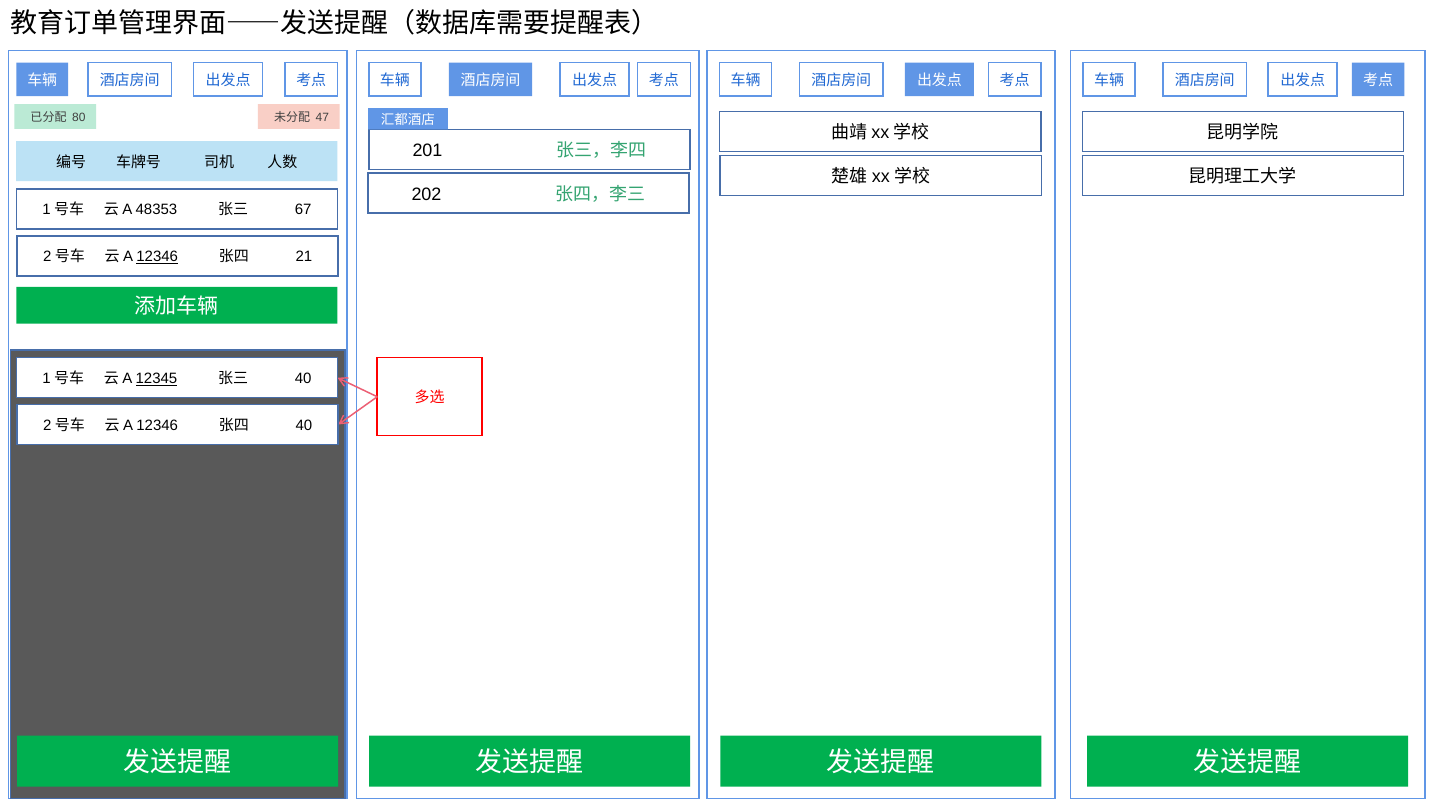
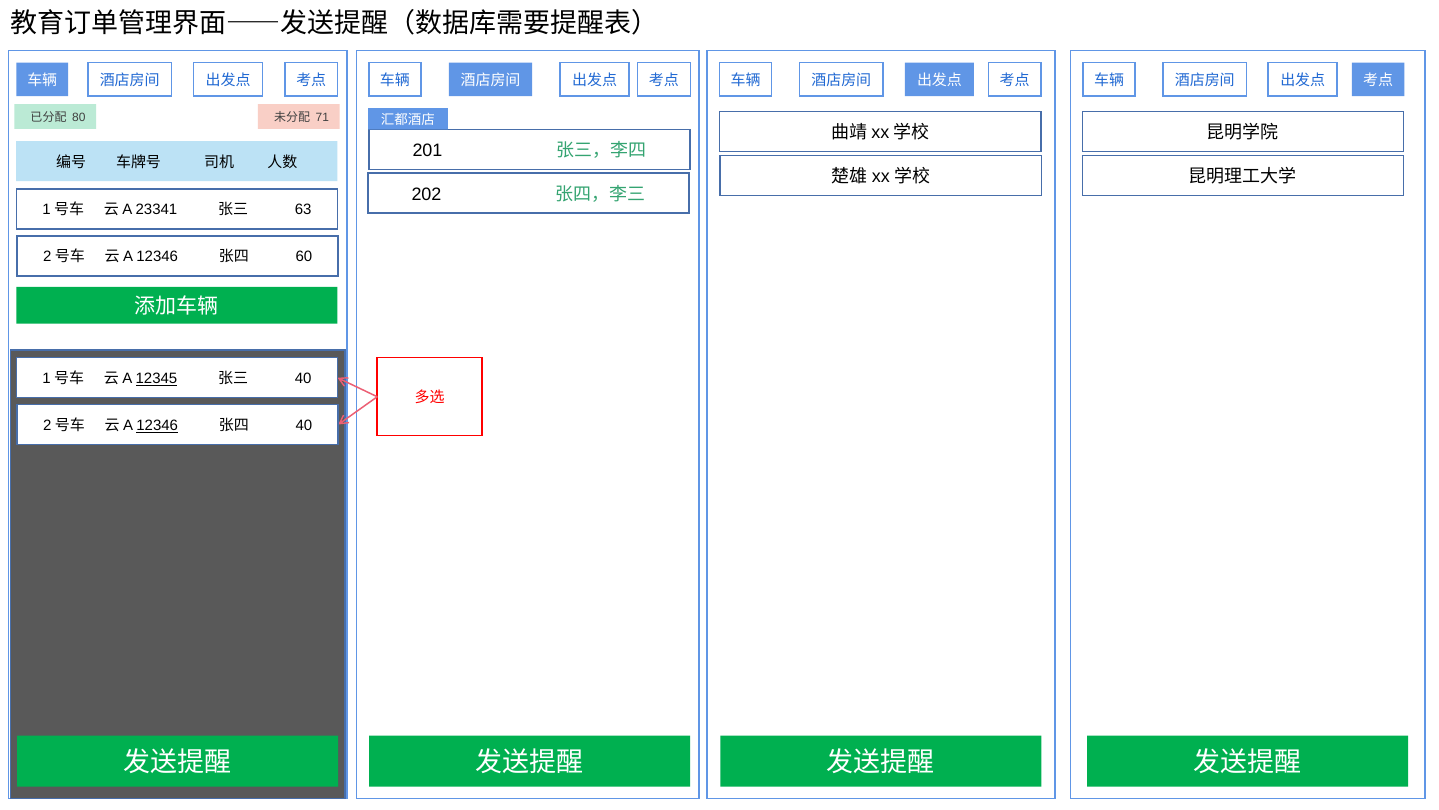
47: 47 -> 71
48353: 48353 -> 23341
67: 67 -> 63
12346 at (157, 257) underline: present -> none
21: 21 -> 60
12346 at (157, 425) underline: none -> present
